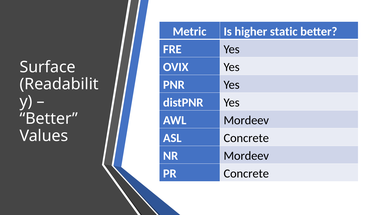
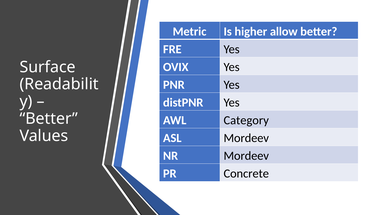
static: static -> allow
AWL Mordeev: Mordeev -> Category
ASL Concrete: Concrete -> Mordeev
